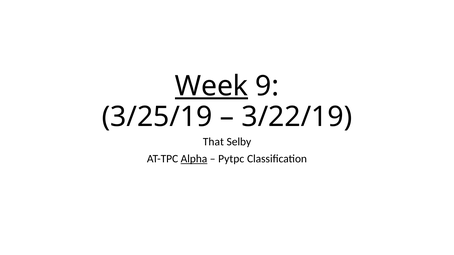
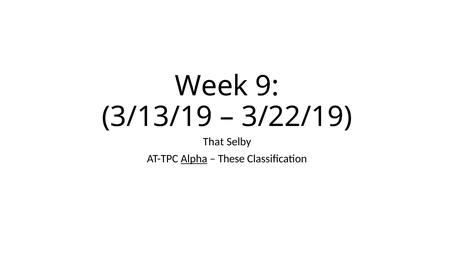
Week underline: present -> none
3/25/19: 3/25/19 -> 3/13/19
Pytpc: Pytpc -> These
